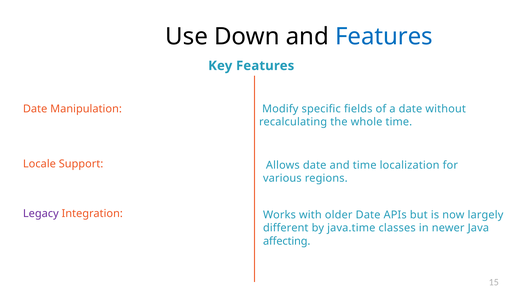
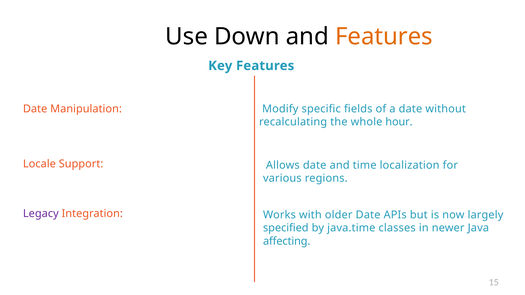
Features at (384, 37) colour: blue -> orange
whole time: time -> hour
different: different -> specified
